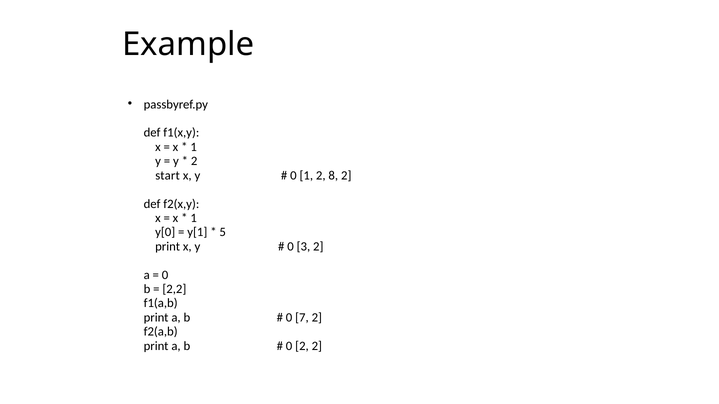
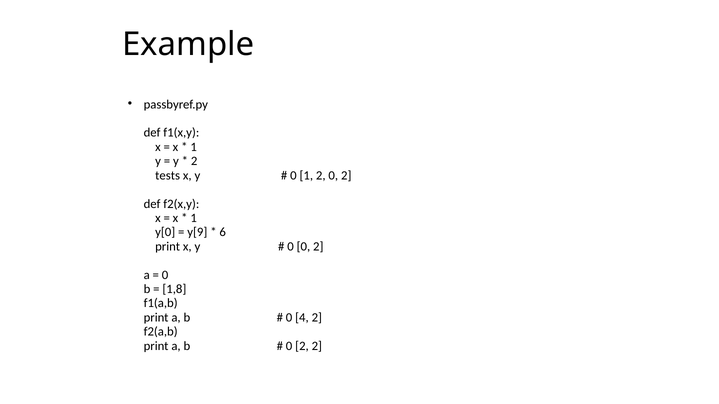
start: start -> tests
2 8: 8 -> 0
y[1: y[1 -> y[9
5: 5 -> 6
0 3: 3 -> 0
2,2: 2,2 -> 1,8
7: 7 -> 4
